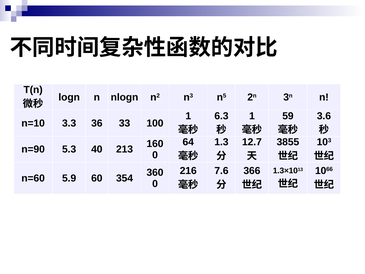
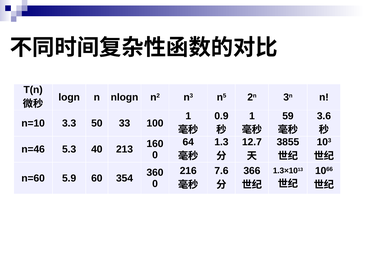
6.3: 6.3 -> 0.9
36: 36 -> 50
n=90: n=90 -> n=46
